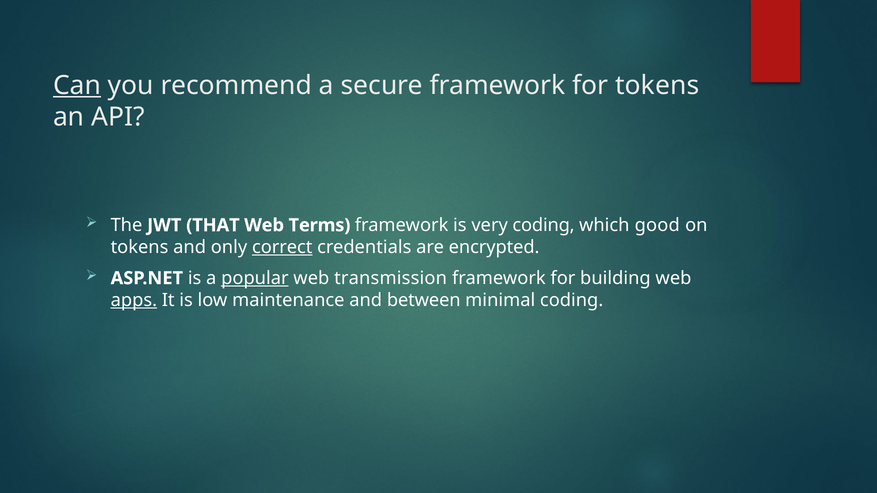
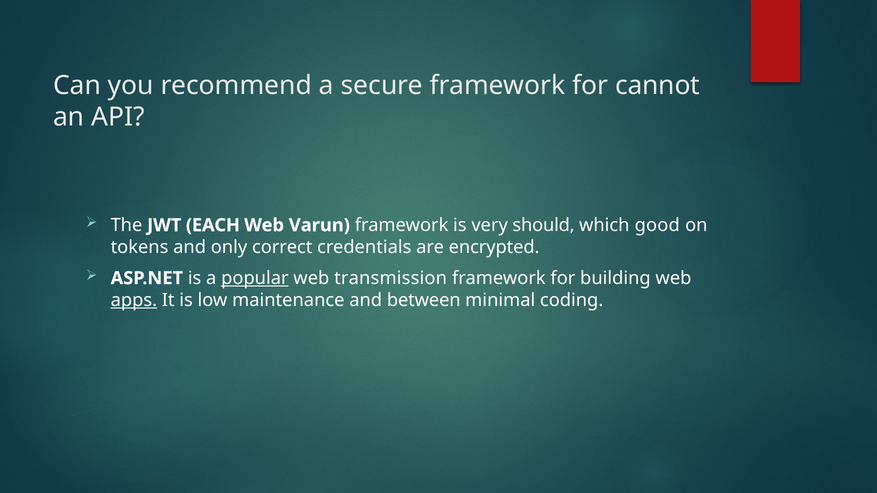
Can underline: present -> none
for tokens: tokens -> cannot
THAT: THAT -> EACH
Terms: Terms -> Varun
very coding: coding -> should
correct underline: present -> none
